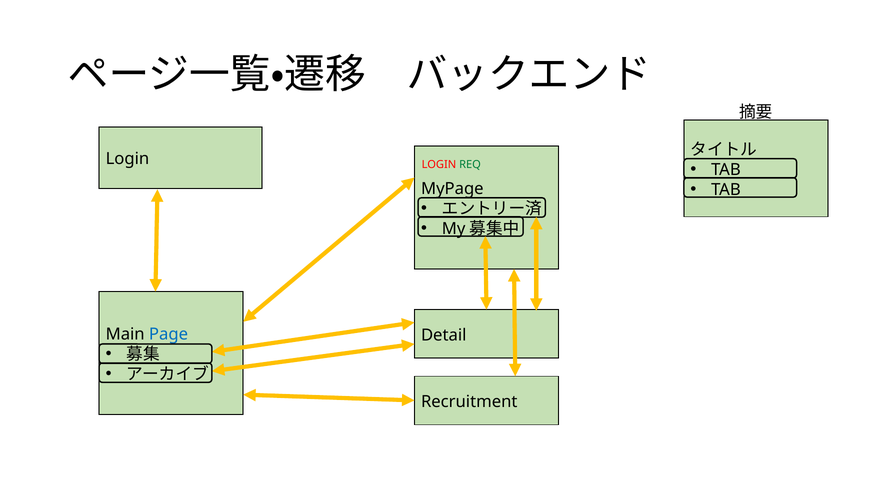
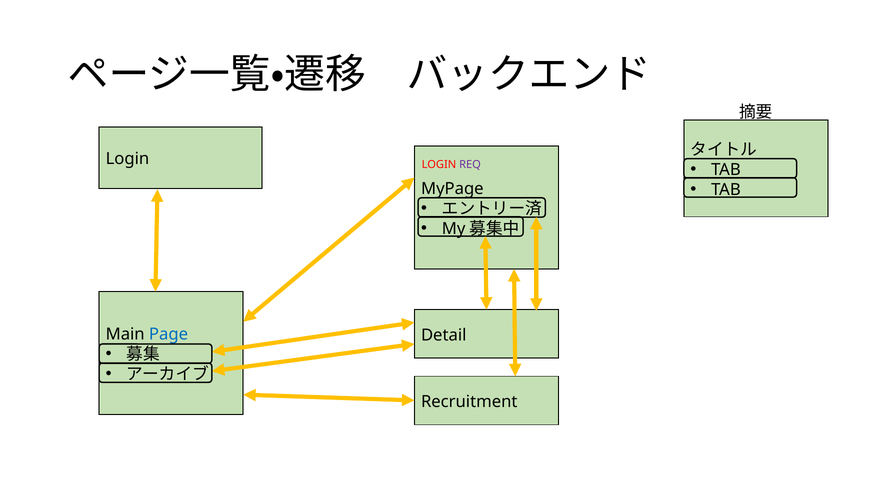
REQ colour: green -> purple
